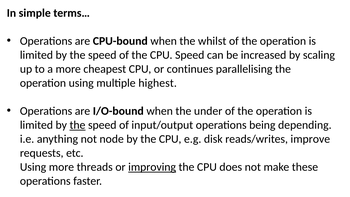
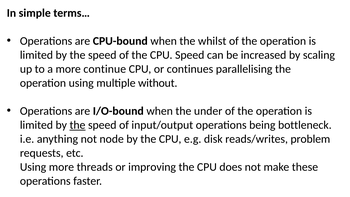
cheapest: cheapest -> continue
highest: highest -> without
depending: depending -> bottleneck
improve: improve -> problem
improving underline: present -> none
